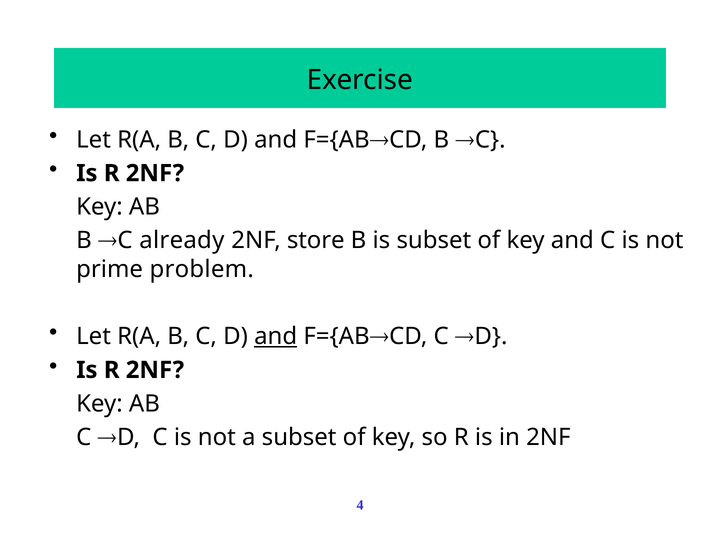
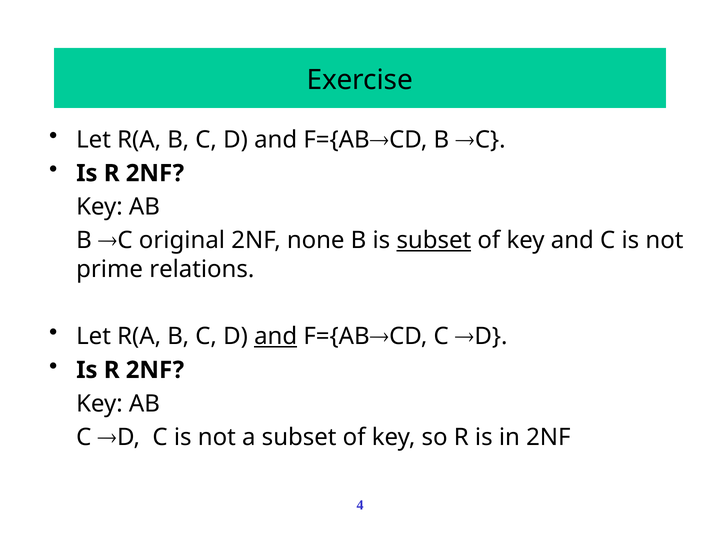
already: already -> original
store: store -> none
subset at (434, 240) underline: none -> present
problem: problem -> relations
